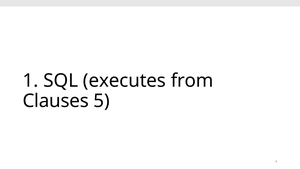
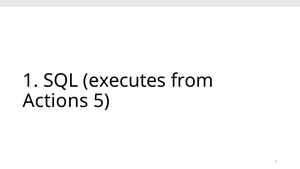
Clauses: Clauses -> Actions
